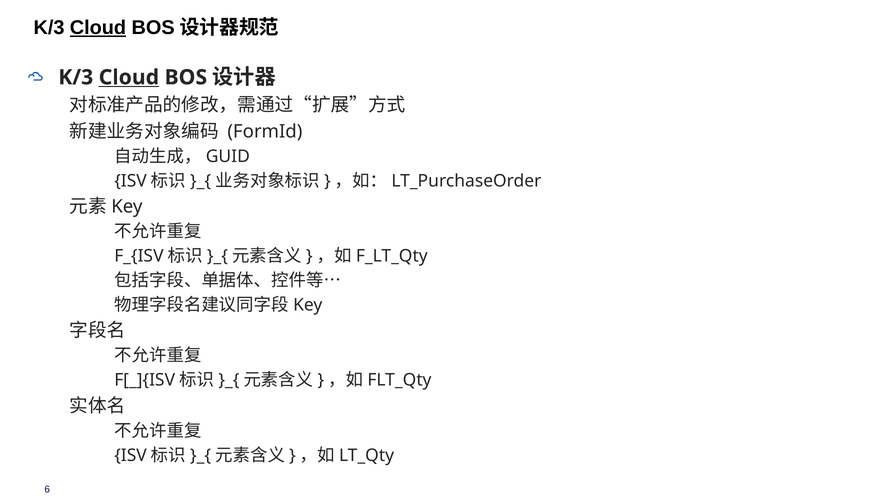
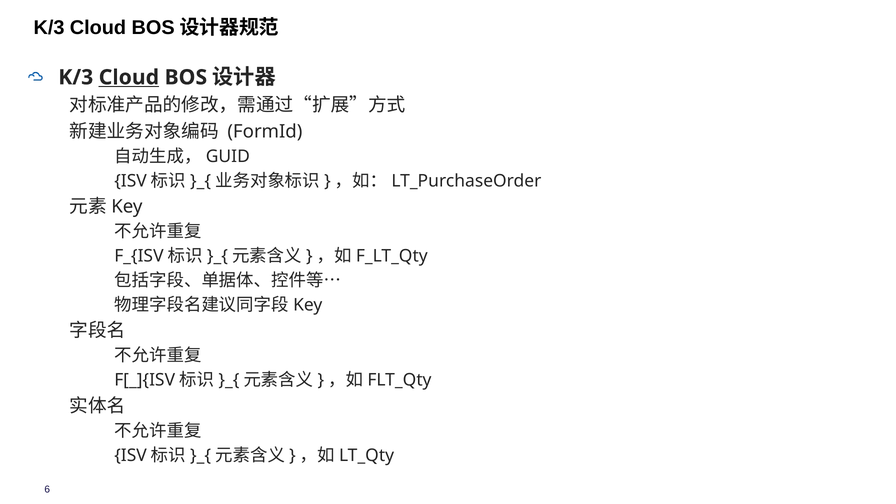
Cloud at (98, 28) underline: present -> none
